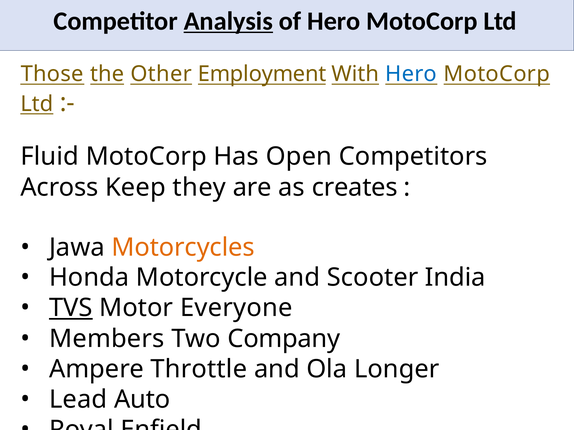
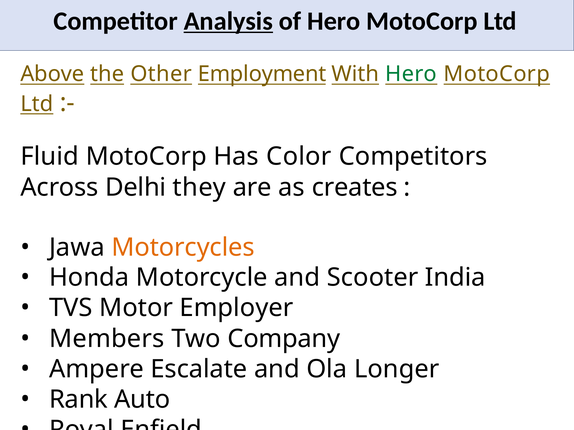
Those: Those -> Above
Hero at (411, 74) colour: blue -> green
Open: Open -> Color
Keep: Keep -> Delhi
TVS underline: present -> none
Everyone: Everyone -> Employer
Throttle: Throttle -> Escalate
Lead: Lead -> Rank
